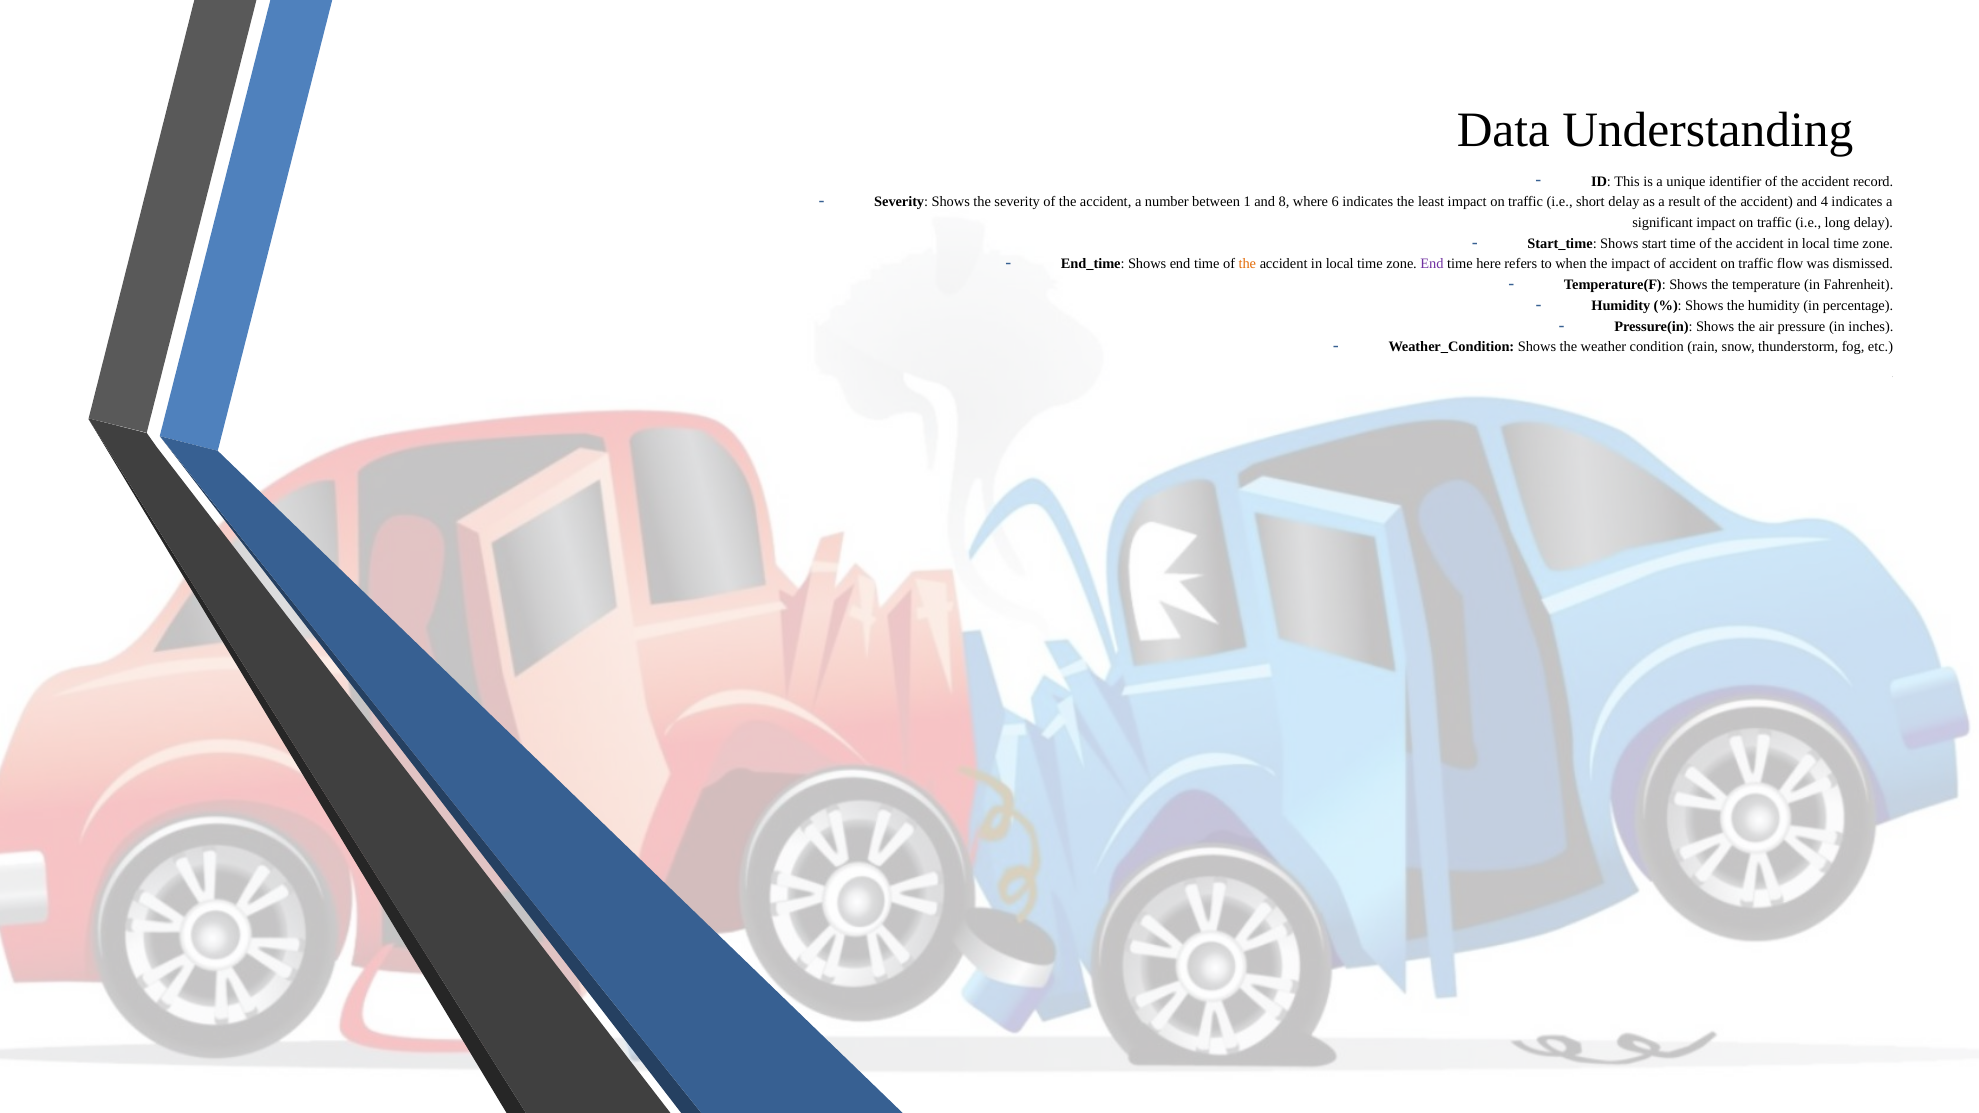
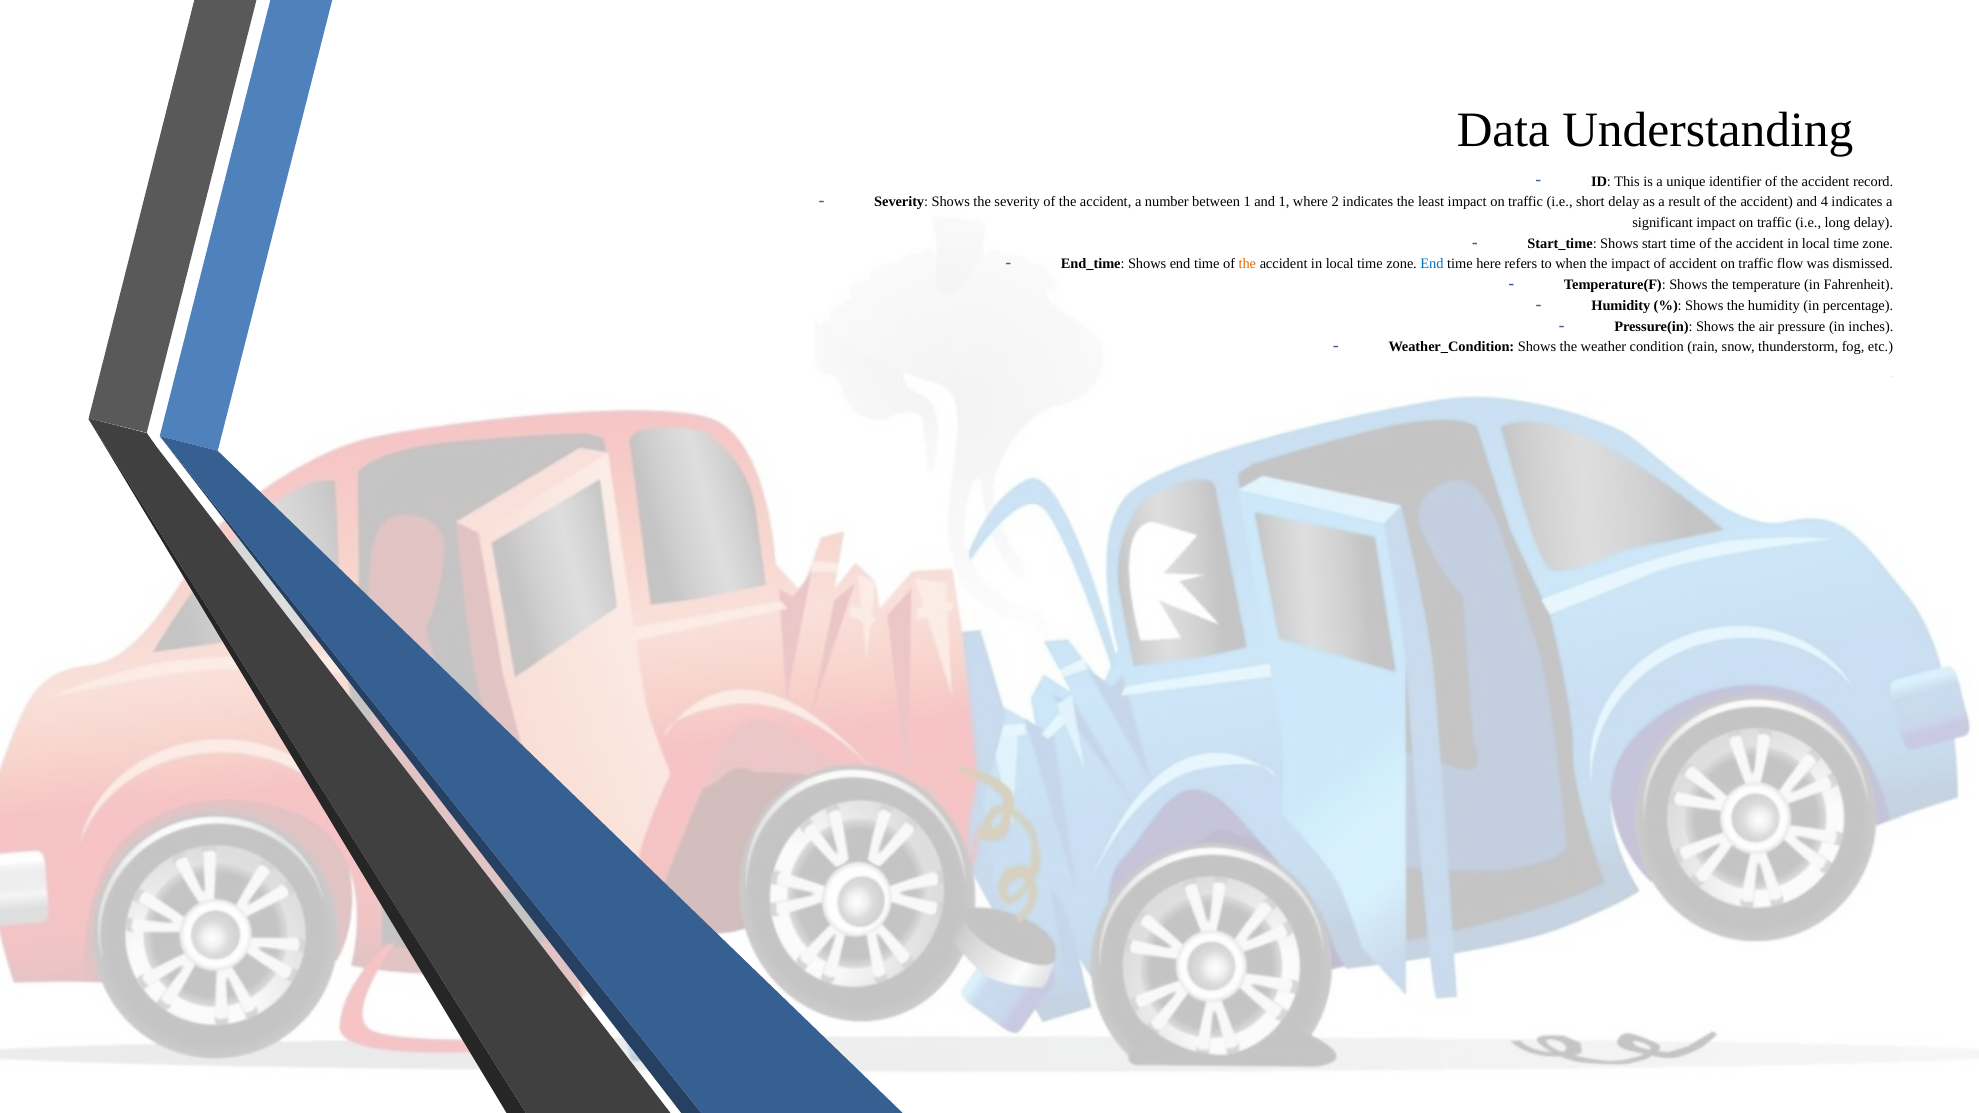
and 8: 8 -> 1
6: 6 -> 2
End at (1432, 264) colour: purple -> blue
